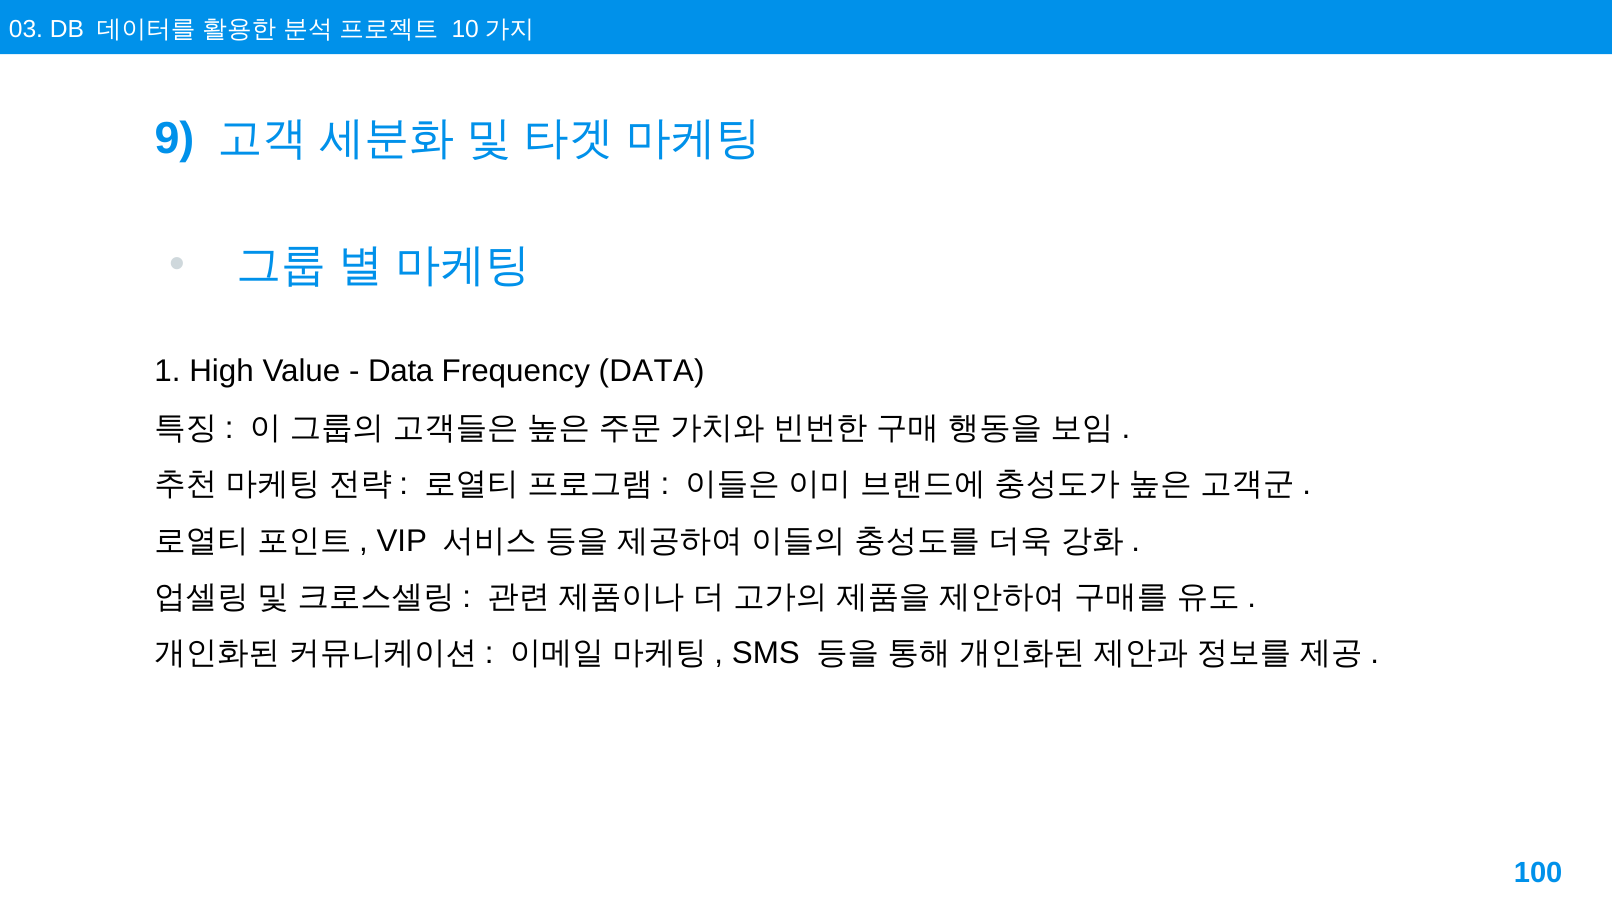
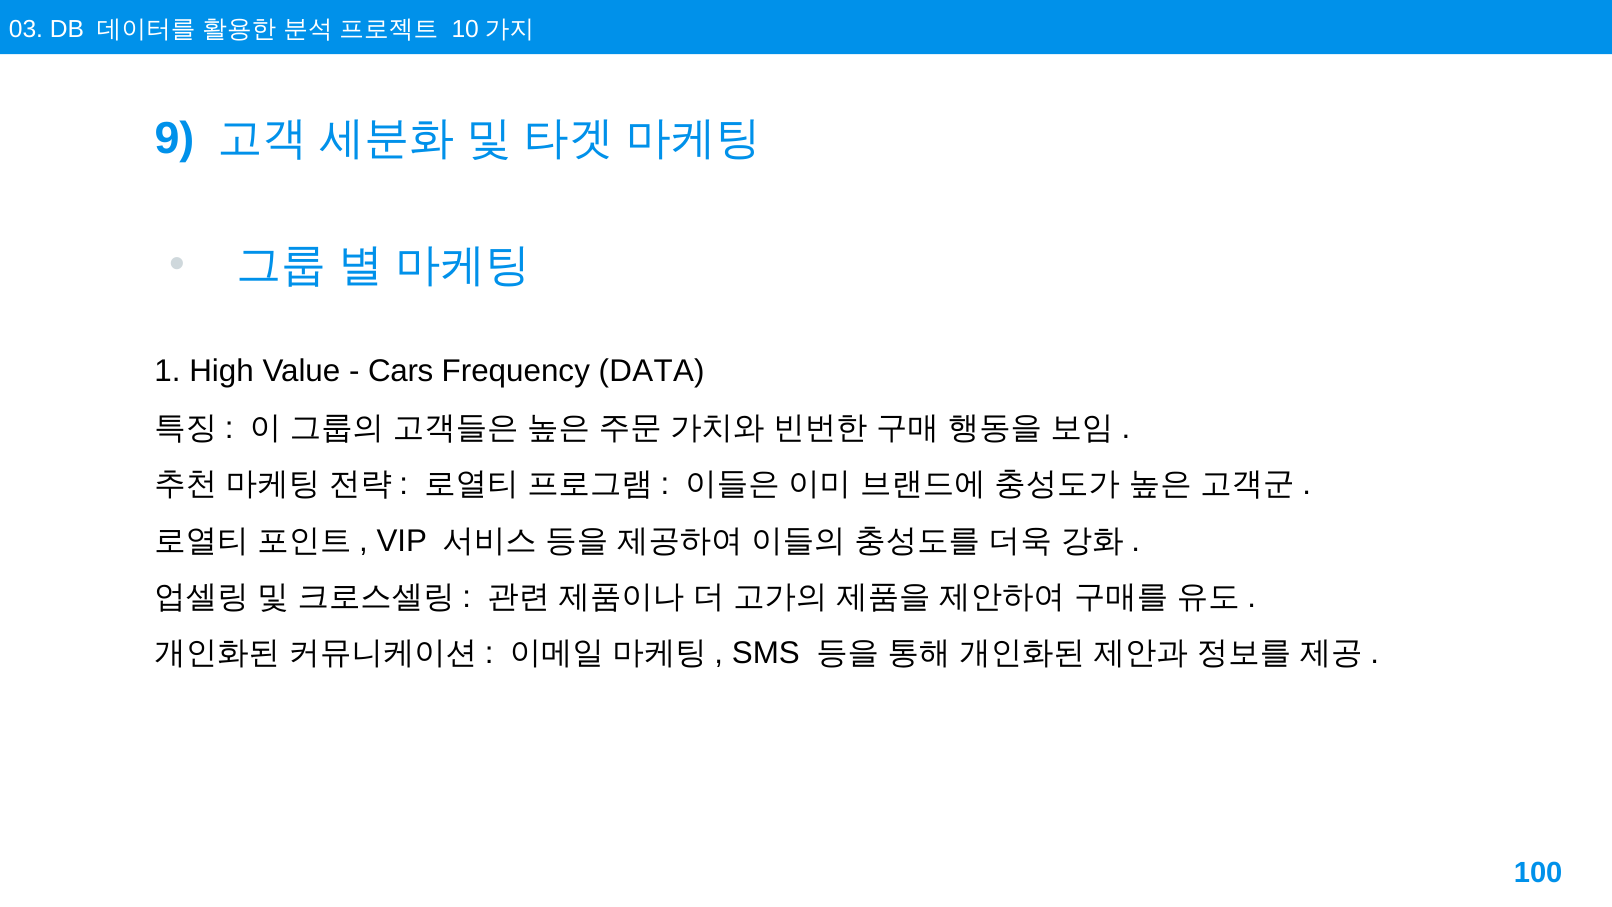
Data at (401, 371): Data -> Cars
